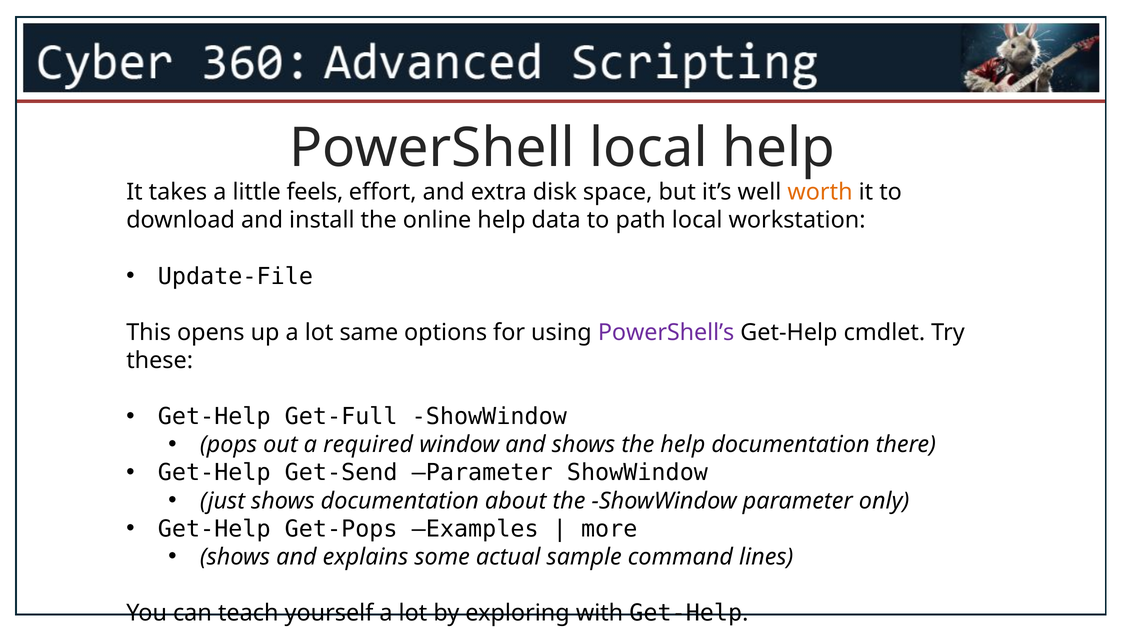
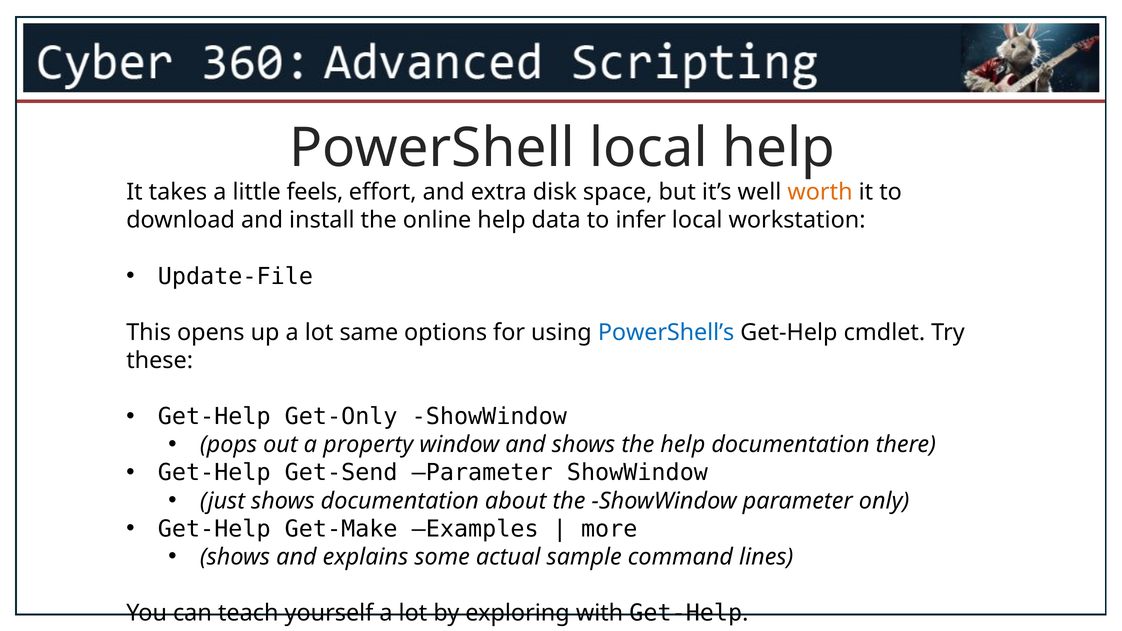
path: path -> infer
PowerShell’s colour: purple -> blue
Get-Full: Get-Full -> Get-Only
required: required -> property
Get-Pops: Get-Pops -> Get-Make
